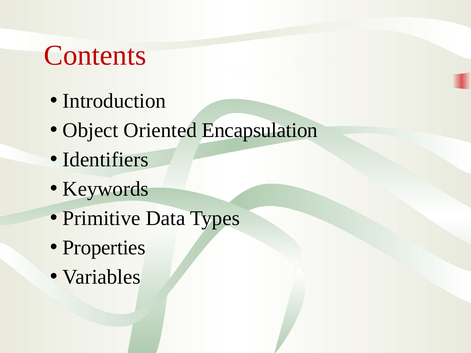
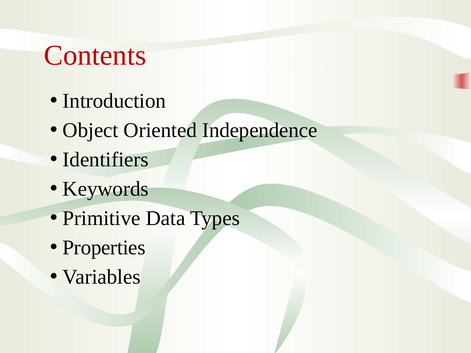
Encapsulation: Encapsulation -> Independence
